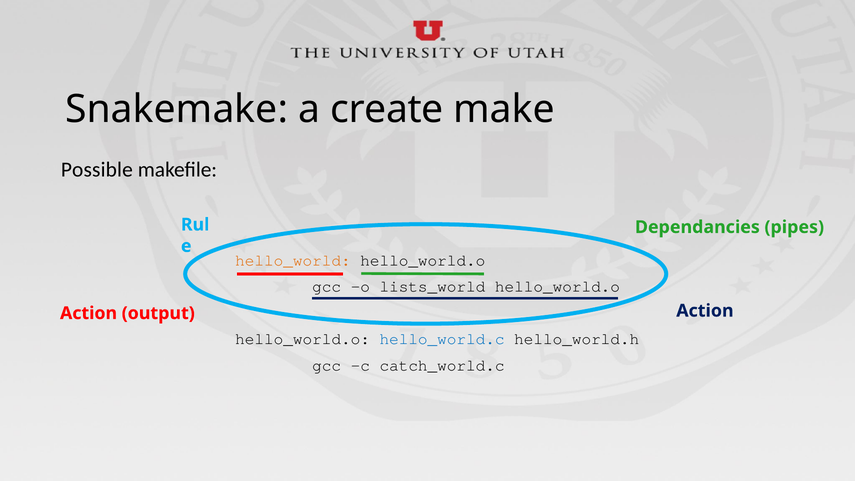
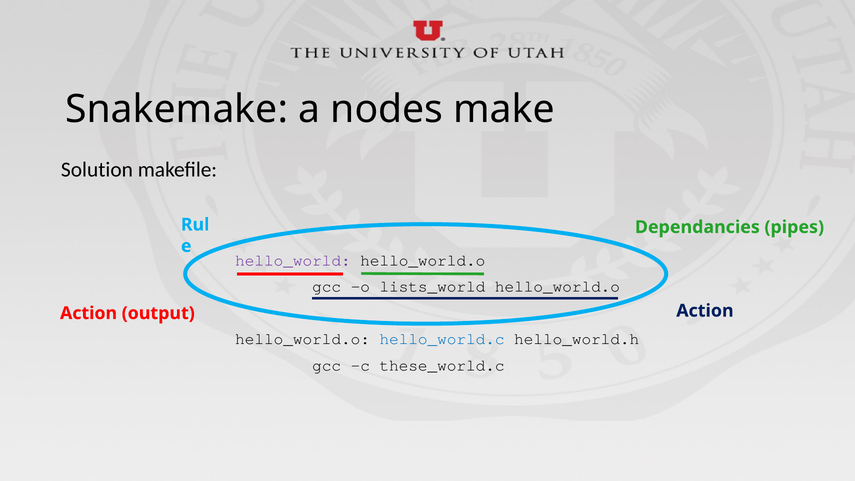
create: create -> nodes
Possible: Possible -> Solution
hello_world colour: orange -> purple
catch_world.c: catch_world.c -> these_world.c
